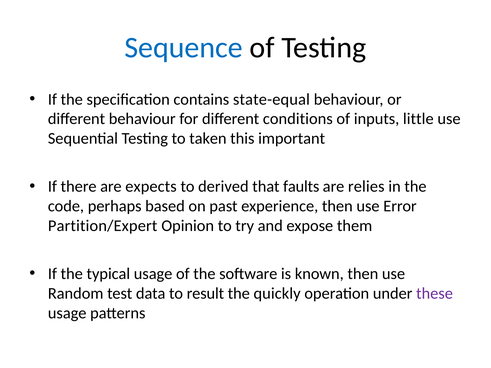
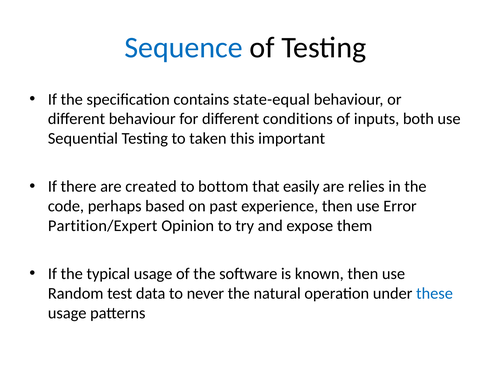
little: little -> both
expects: expects -> created
derived: derived -> bottom
faults: faults -> easily
result: result -> never
quickly: quickly -> natural
these colour: purple -> blue
